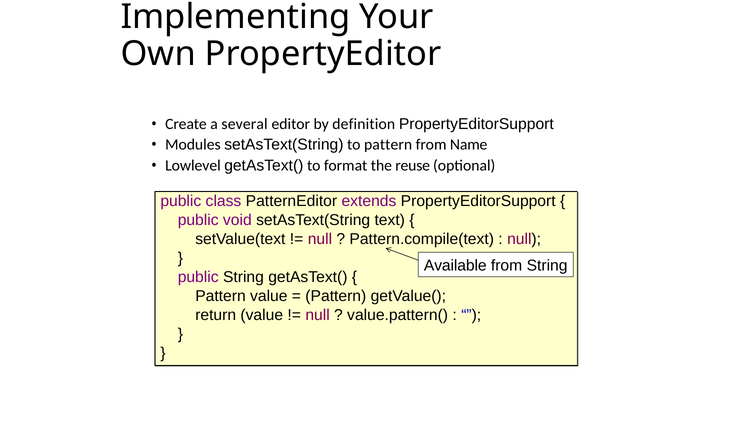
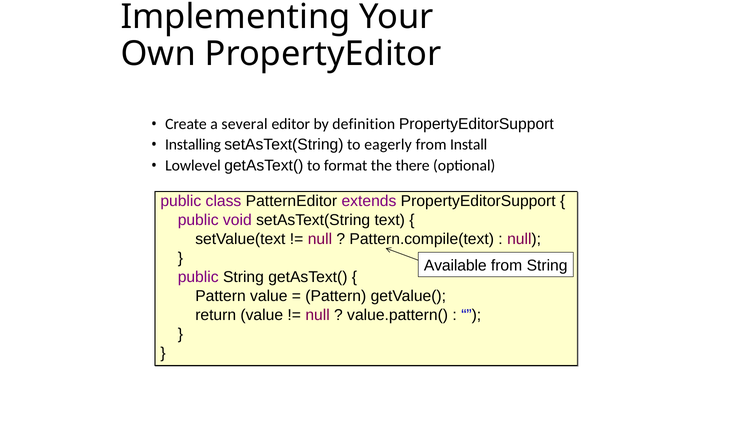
Modules: Modules -> Installing
to pattern: pattern -> eagerly
Name: Name -> Install
reuse: reuse -> there
